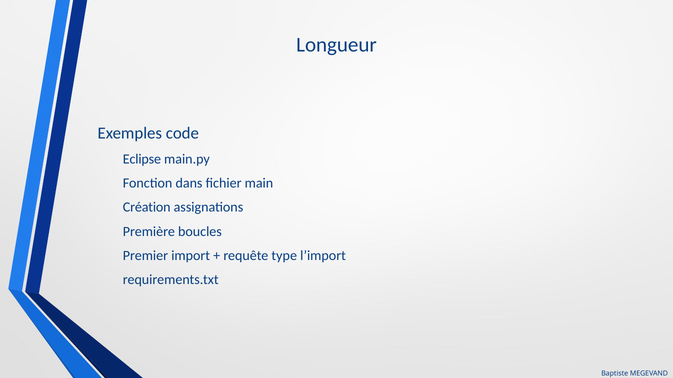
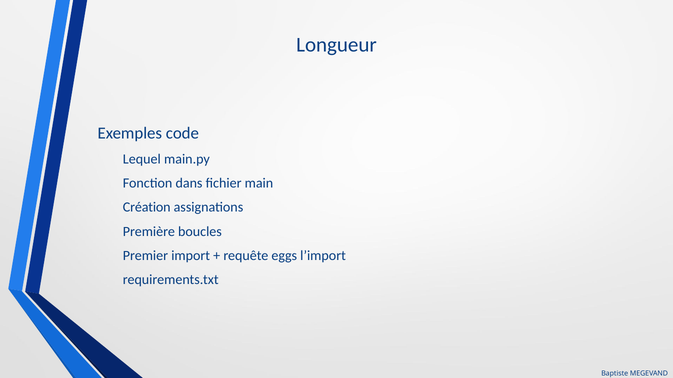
Eclipse: Eclipse -> Lequel
type: type -> eggs
